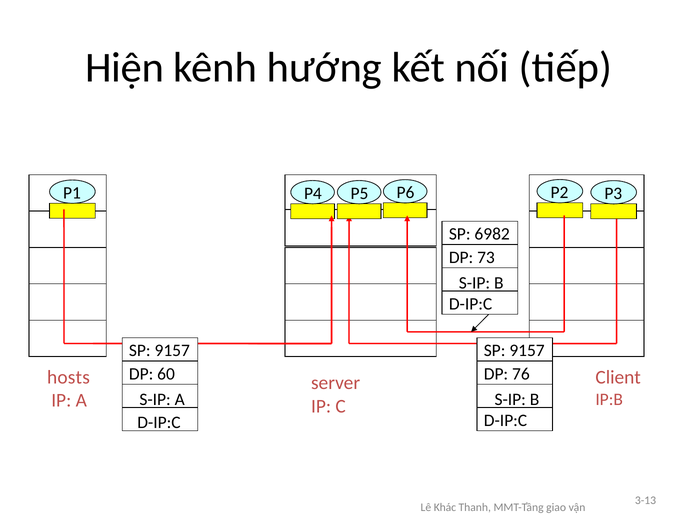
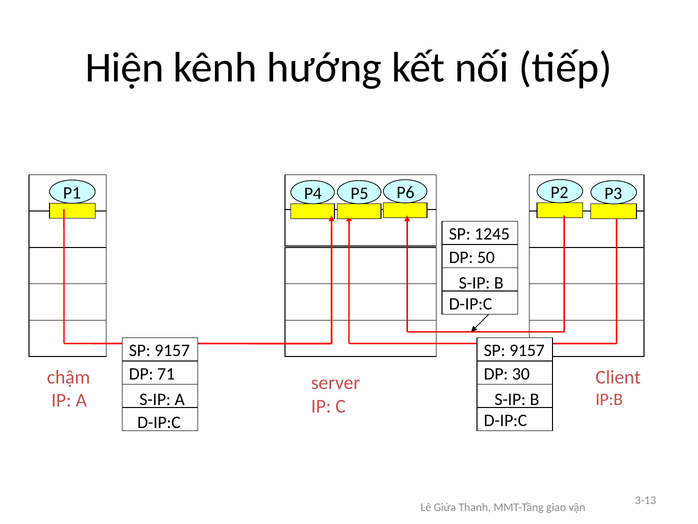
6982: 6982 -> 1245
73: 73 -> 50
60: 60 -> 71
76: 76 -> 30
hosts: hosts -> chậm
Khác: Khác -> Giửa
